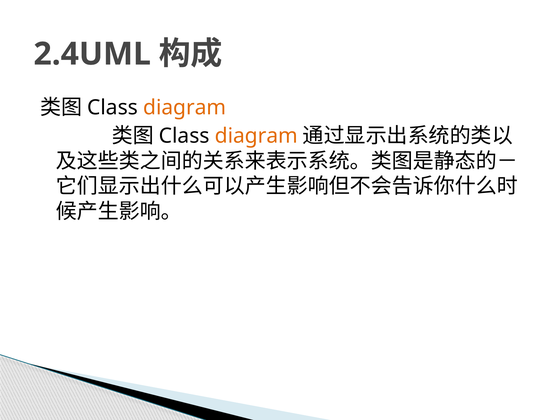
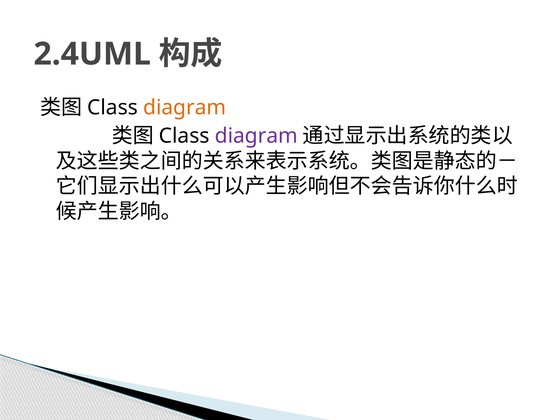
diagram at (256, 136) colour: orange -> purple
